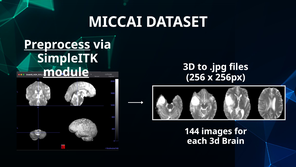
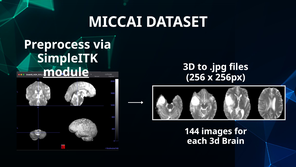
Preprocess underline: present -> none
